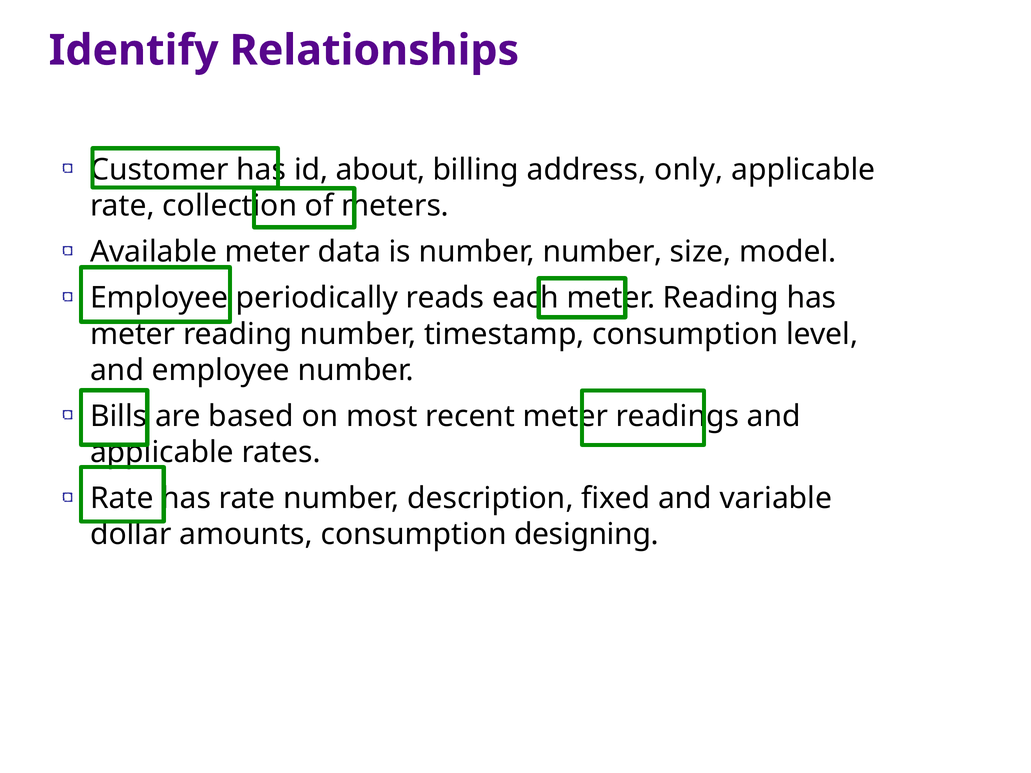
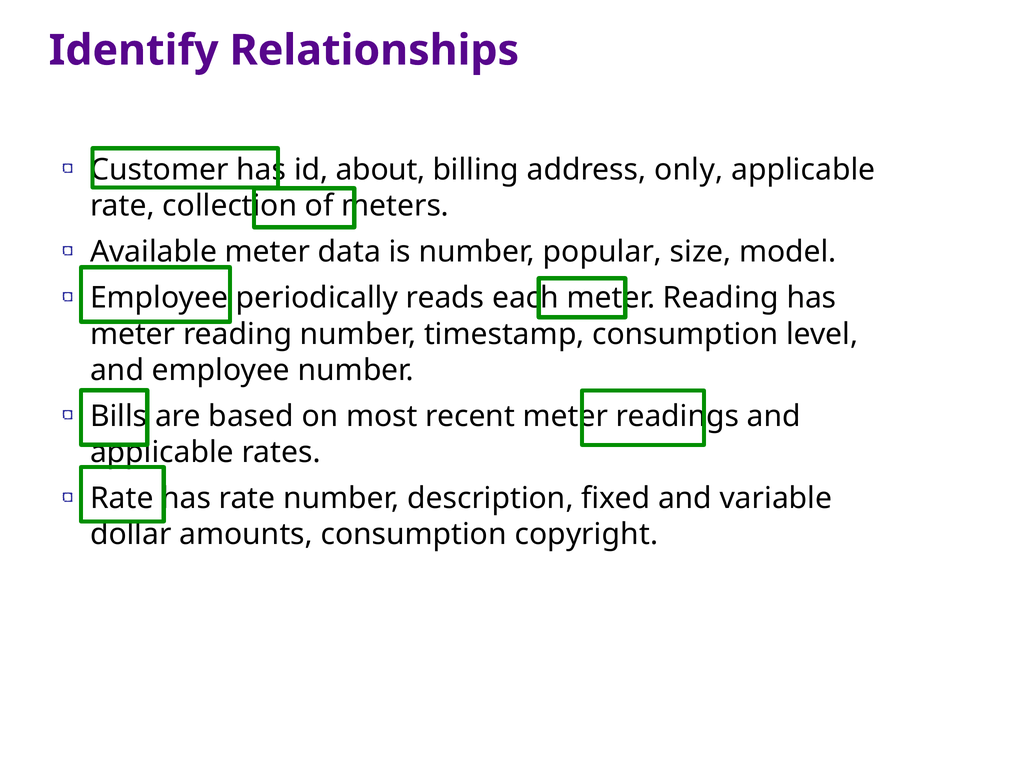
number number: number -> popular
designing: designing -> copyright
